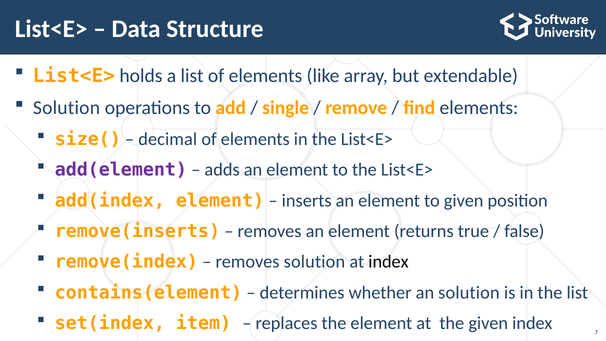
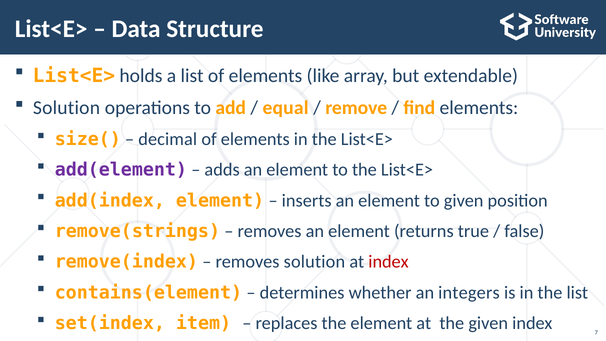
single: single -> equal
remove(inserts: remove(inserts -> remove(strings
index at (388, 262) colour: black -> red
an solution: solution -> integers
